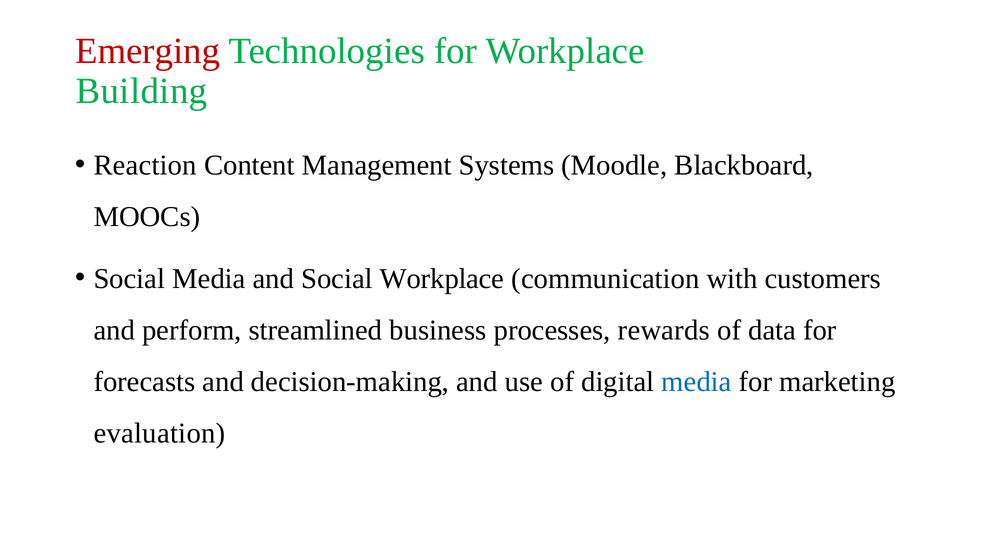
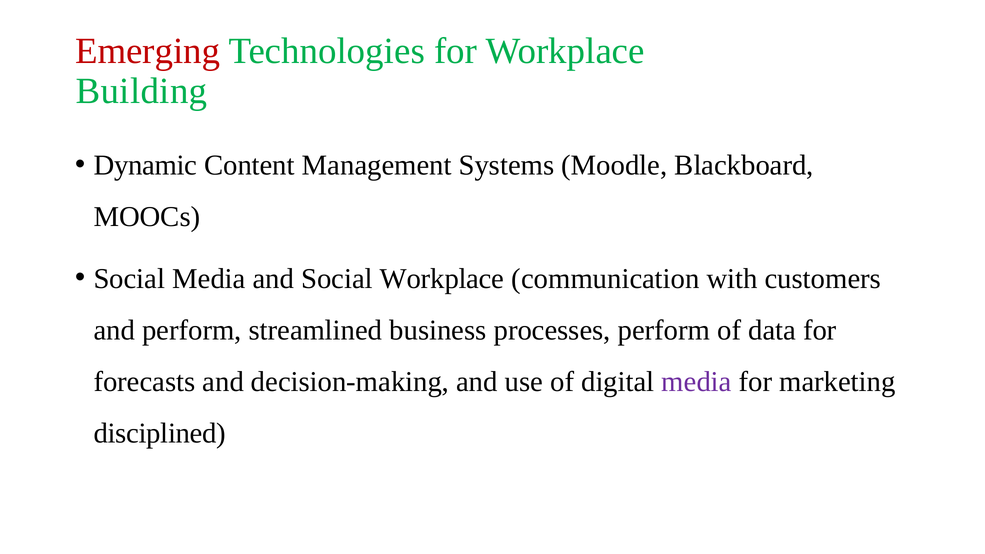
Reaction: Reaction -> Dynamic
processes rewards: rewards -> perform
media at (697, 382) colour: blue -> purple
evaluation: evaluation -> disciplined
